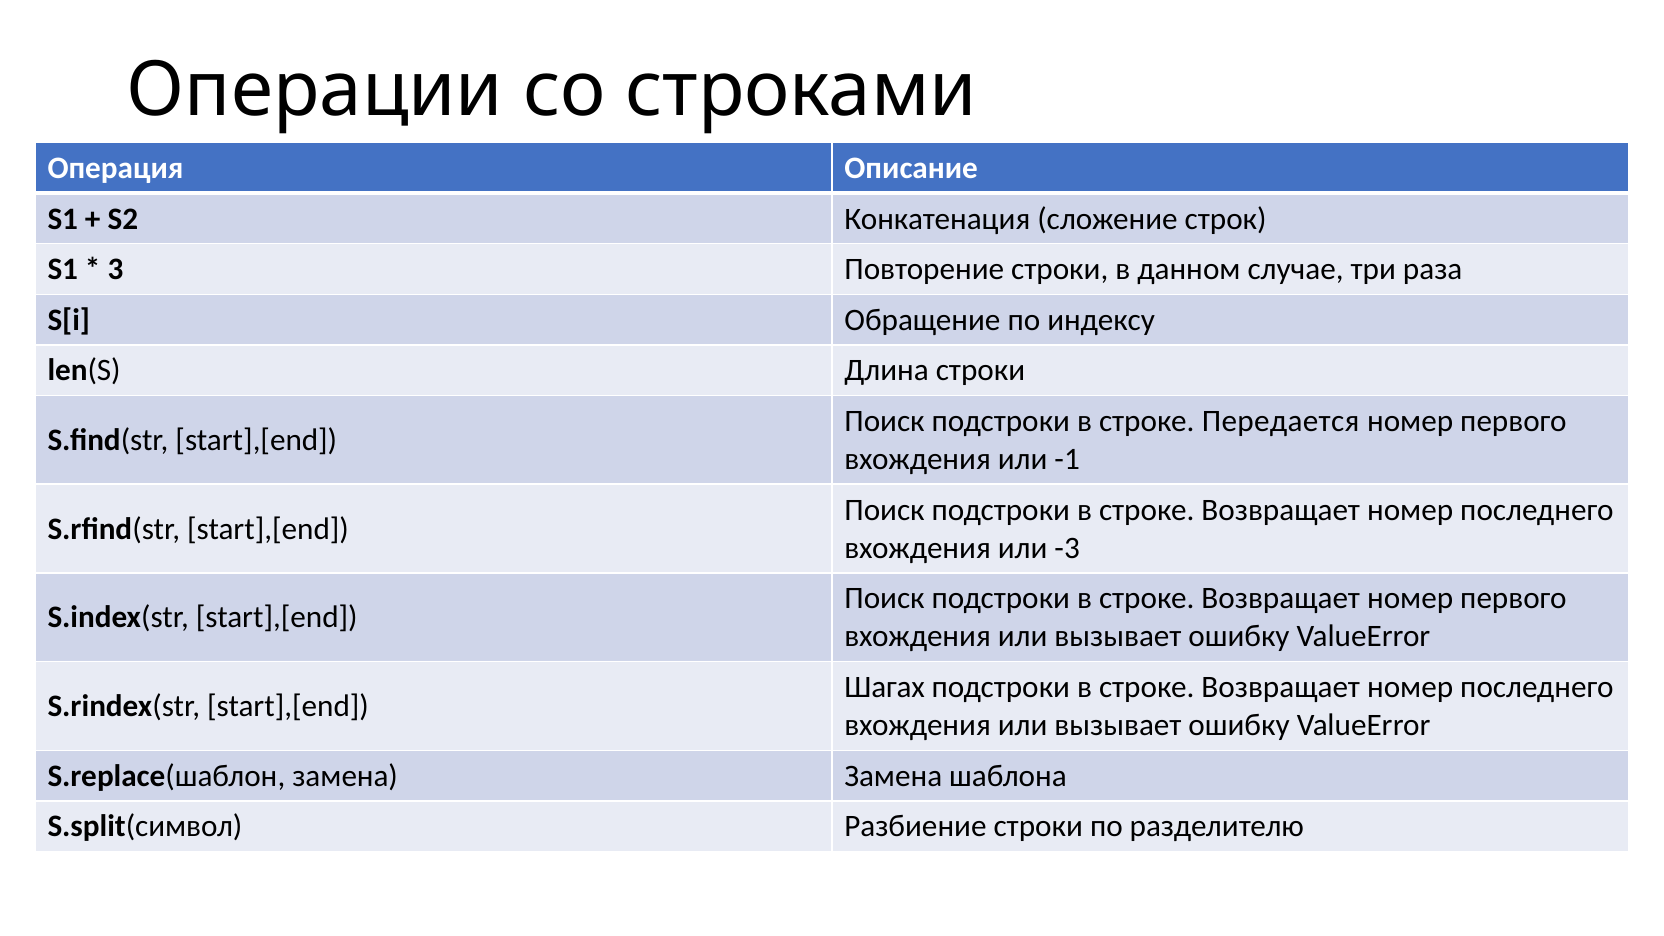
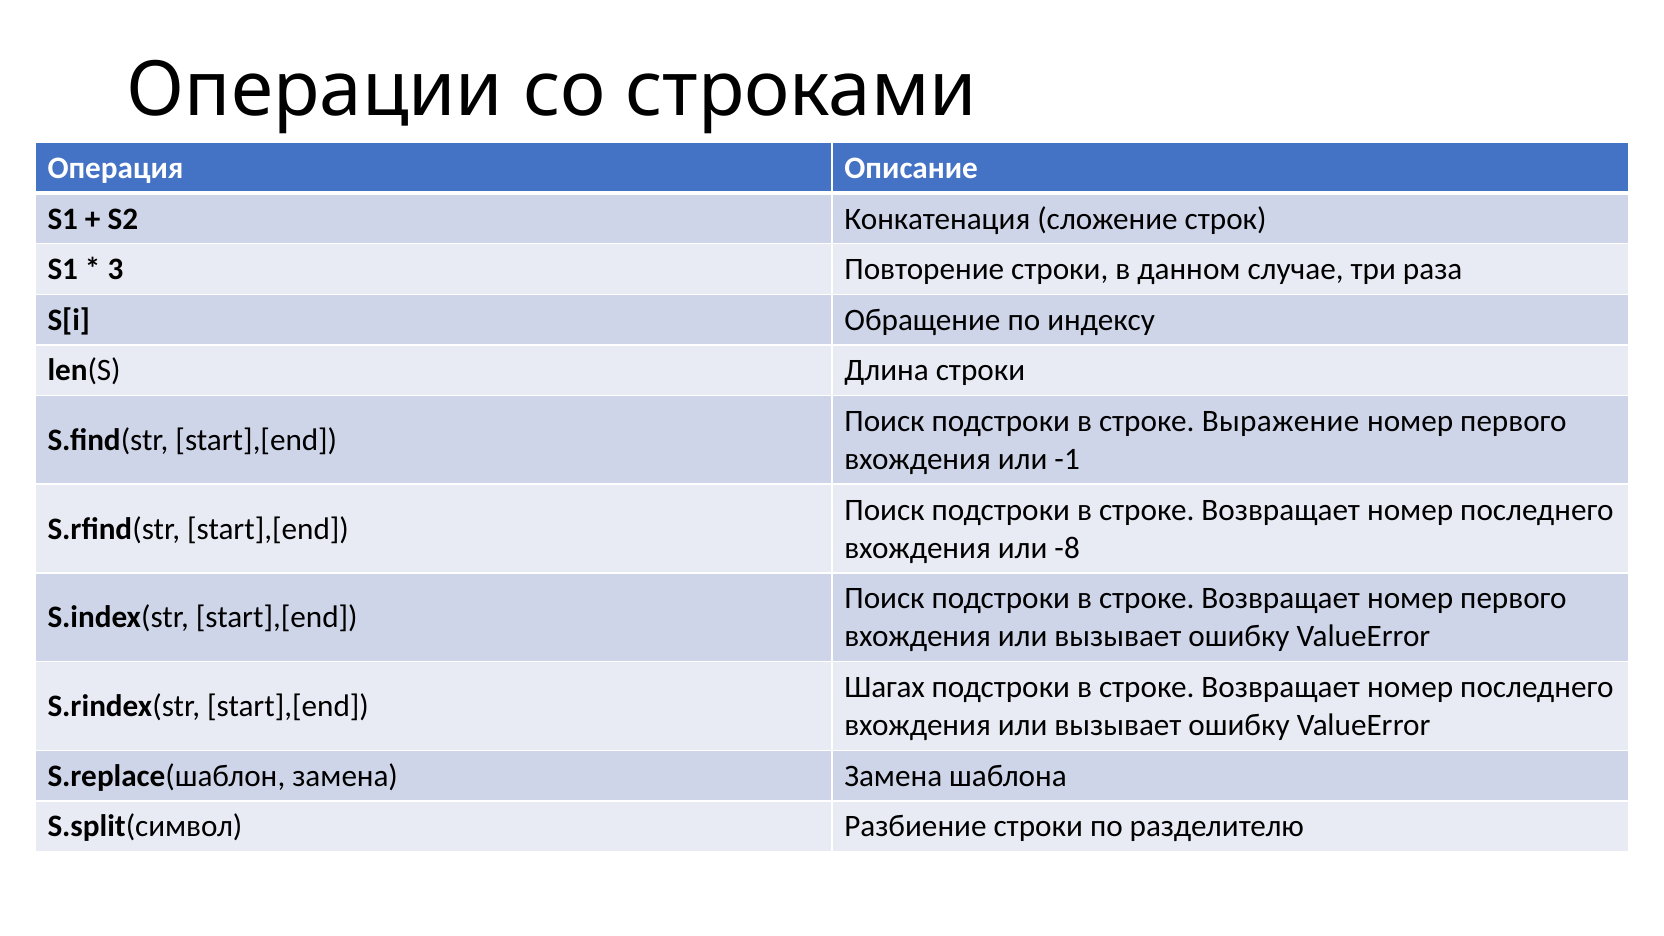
Передается: Передается -> Выражение
-3: -3 -> -8
